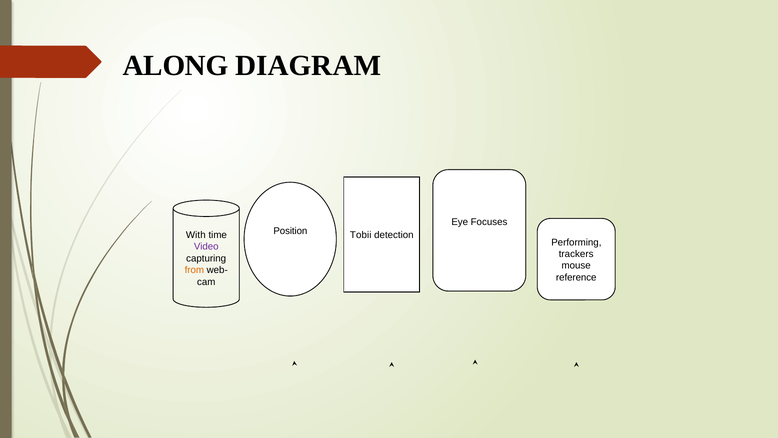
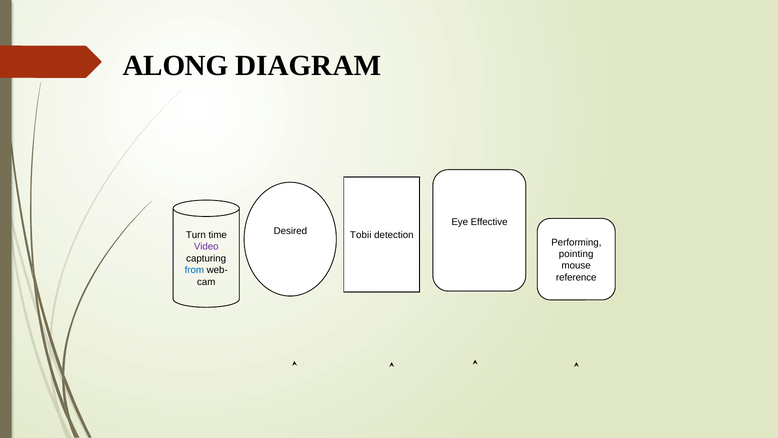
Focuses: Focuses -> Effective
Position: Position -> Desired
With: With -> Turn
trackers: trackers -> pointing
from colour: orange -> blue
